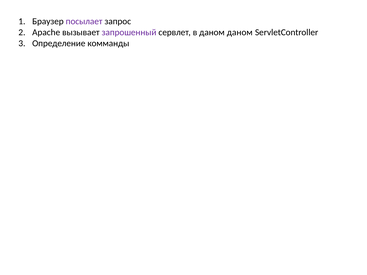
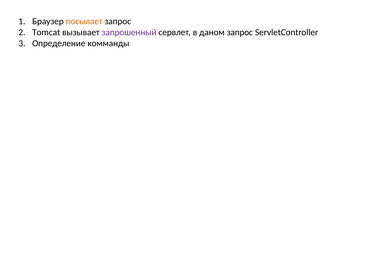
посылает colour: purple -> orange
Apache: Apache -> Tomcat
даном даном: даном -> запрос
